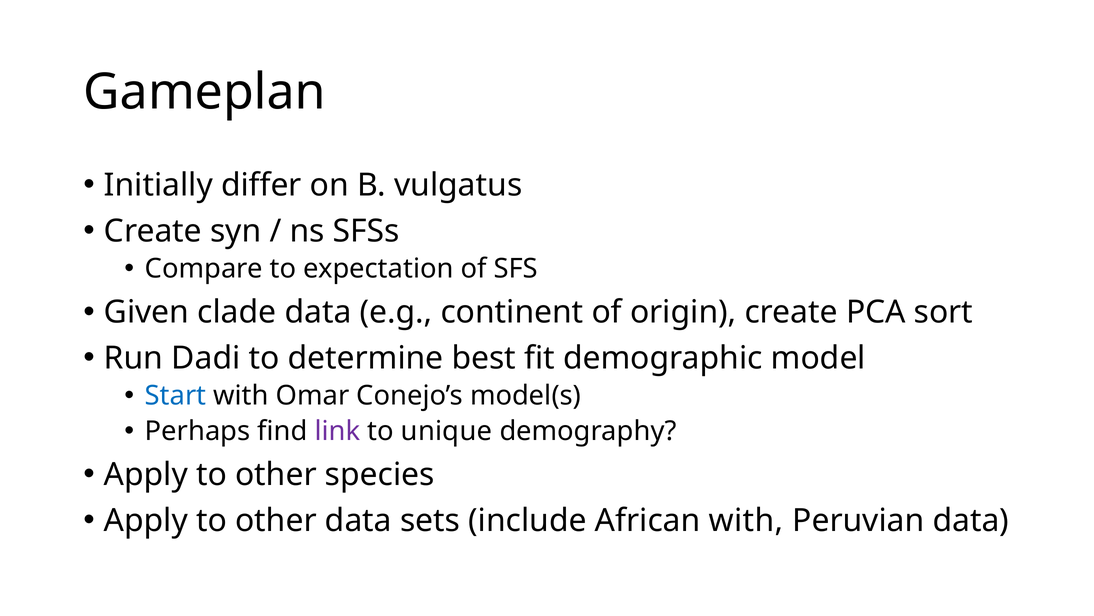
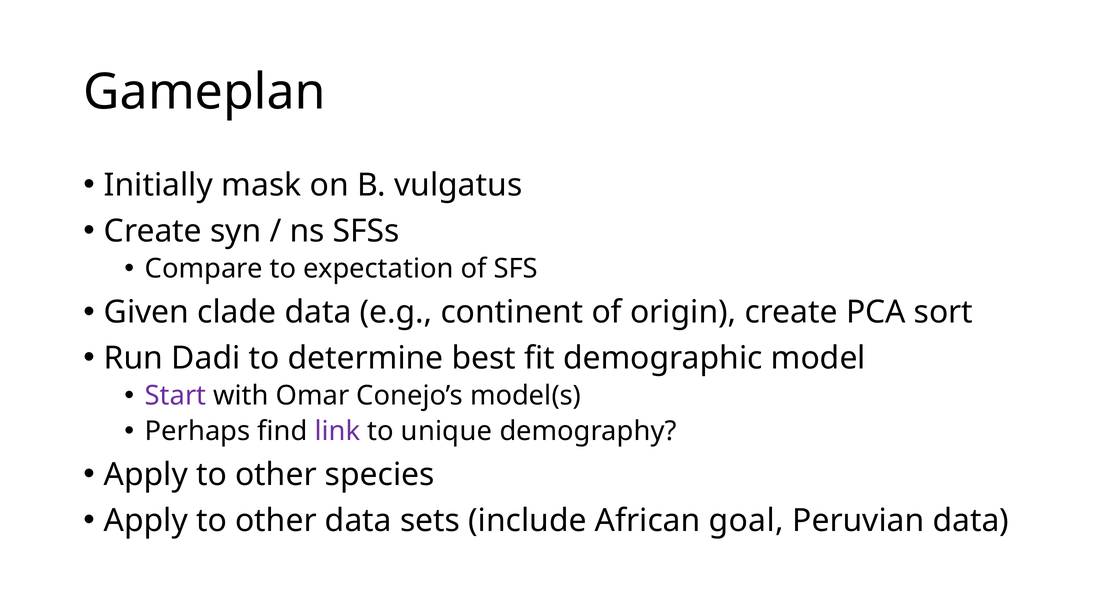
differ: differ -> mask
Start colour: blue -> purple
African with: with -> goal
